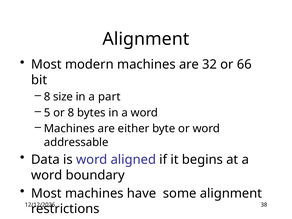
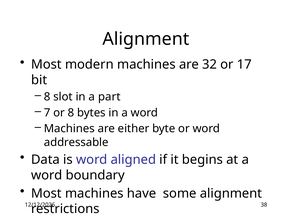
66: 66 -> 17
size: size -> slot
5: 5 -> 7
